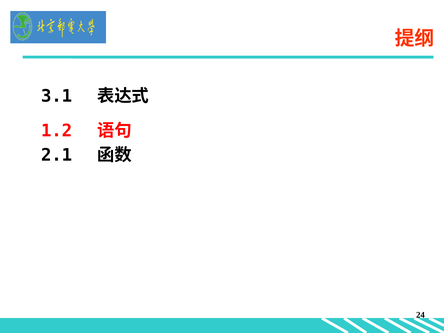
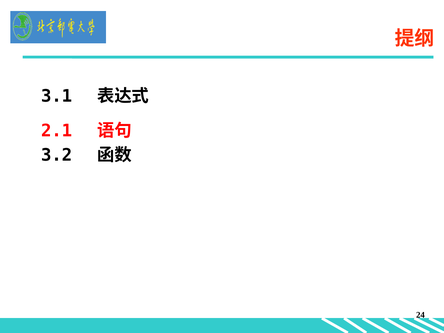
1.2: 1.2 -> 2.1
2.1: 2.1 -> 3.2
